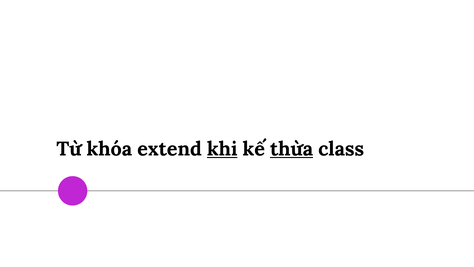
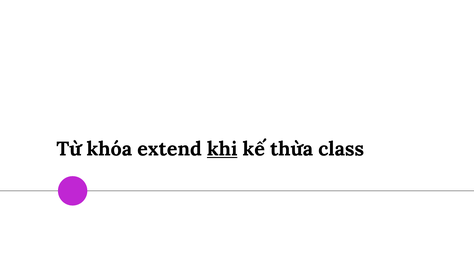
thừa underline: present -> none
